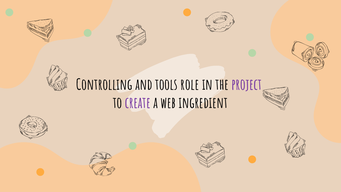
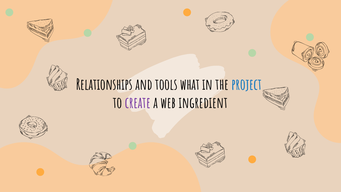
Controlling: Controlling -> Relationships
role: role -> what
project colour: purple -> blue
